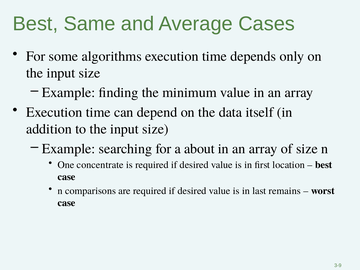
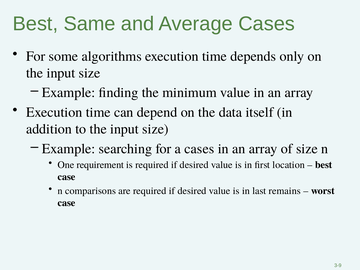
a about: about -> cases
concentrate: concentrate -> requirement
